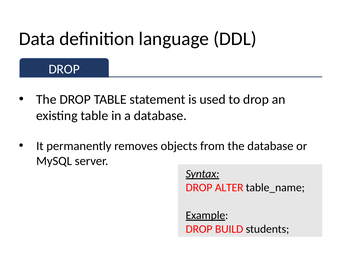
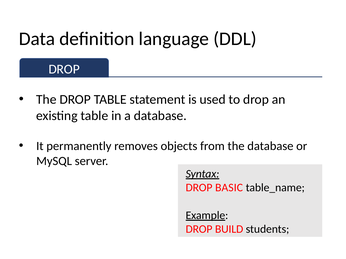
ALTER: ALTER -> BASIC
